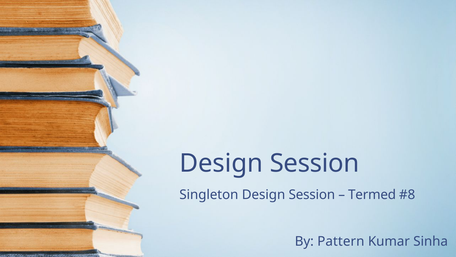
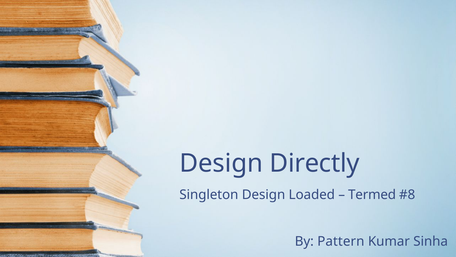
Session at (315, 163): Session -> Directly
Singleton Design Session: Session -> Loaded
